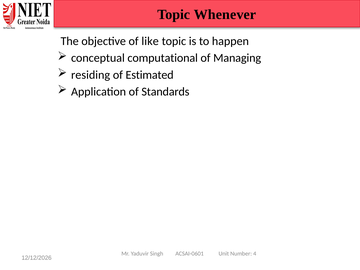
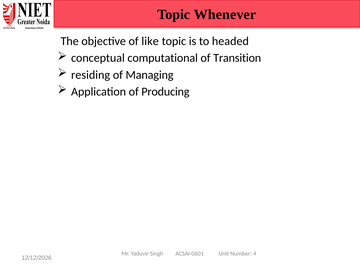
happen: happen -> headed
Managing: Managing -> Transition
Estimated: Estimated -> Managing
Standards: Standards -> Producing
